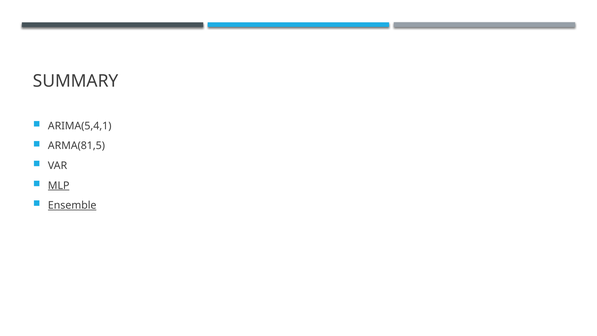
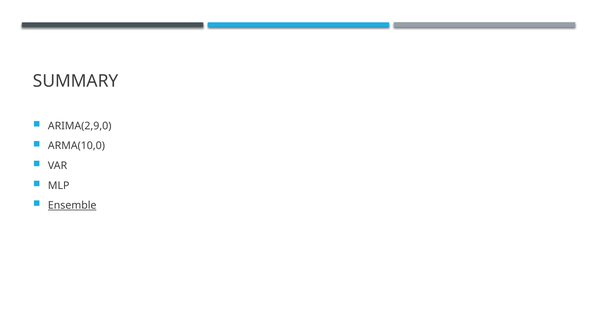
ARIMA(5,4,1: ARIMA(5,4,1 -> ARIMA(2,9,0
ARMA(81,5: ARMA(81,5 -> ARMA(10,0
MLP underline: present -> none
